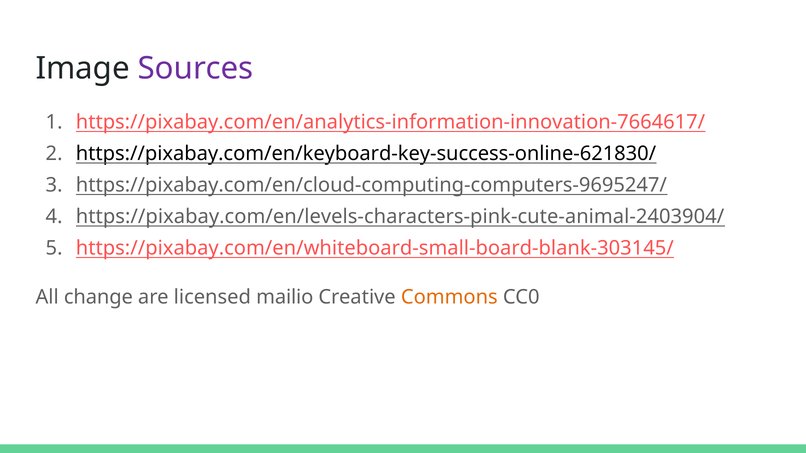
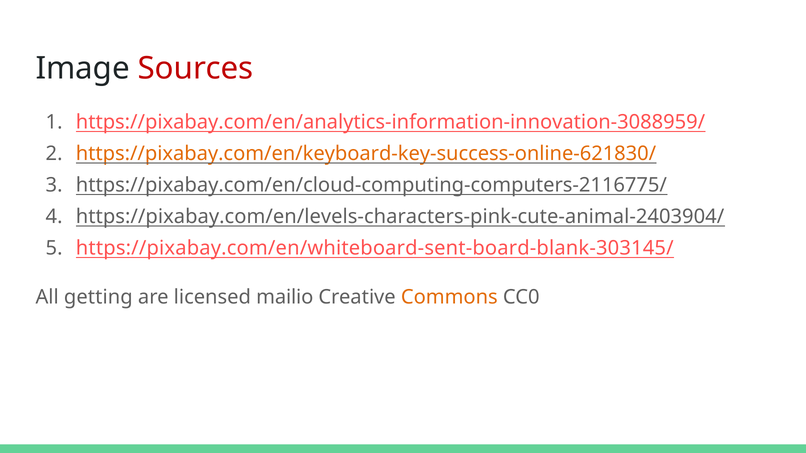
Sources colour: purple -> red
https://pixabay.com/en/analytics-information-innovation-7664617/: https://pixabay.com/en/analytics-information-innovation-7664617/ -> https://pixabay.com/en/analytics-information-innovation-3088959/
https://pixabay.com/en/keyboard-key-success-online-621830/ colour: black -> orange
https://pixabay.com/en/cloud-computing-computers-9695247/: https://pixabay.com/en/cloud-computing-computers-9695247/ -> https://pixabay.com/en/cloud-computing-computers-2116775/
https://pixabay.com/en/whiteboard-small-board-blank-303145/: https://pixabay.com/en/whiteboard-small-board-blank-303145/ -> https://pixabay.com/en/whiteboard-sent-board-blank-303145/
change: change -> getting
